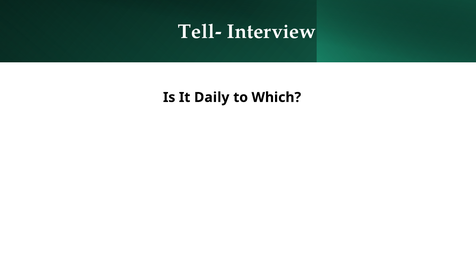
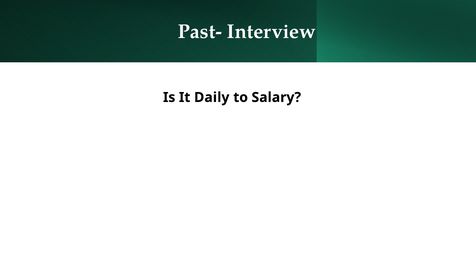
Tell-: Tell- -> Past-
Which: Which -> Salary
